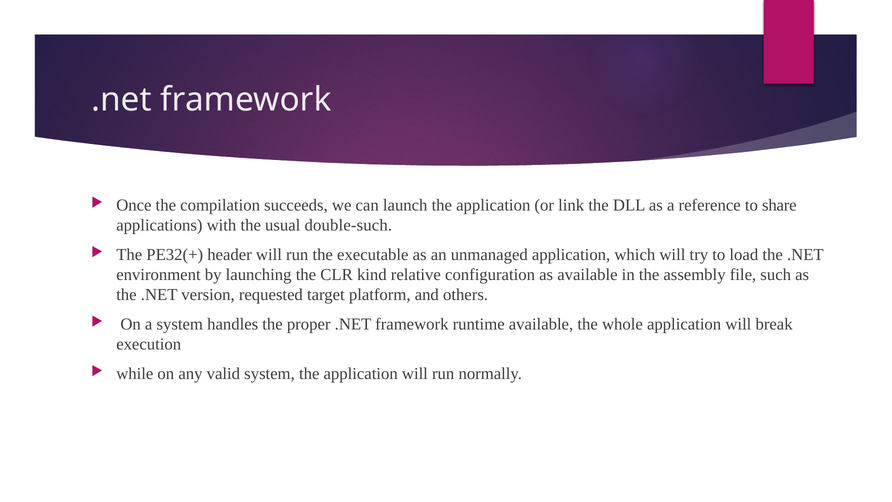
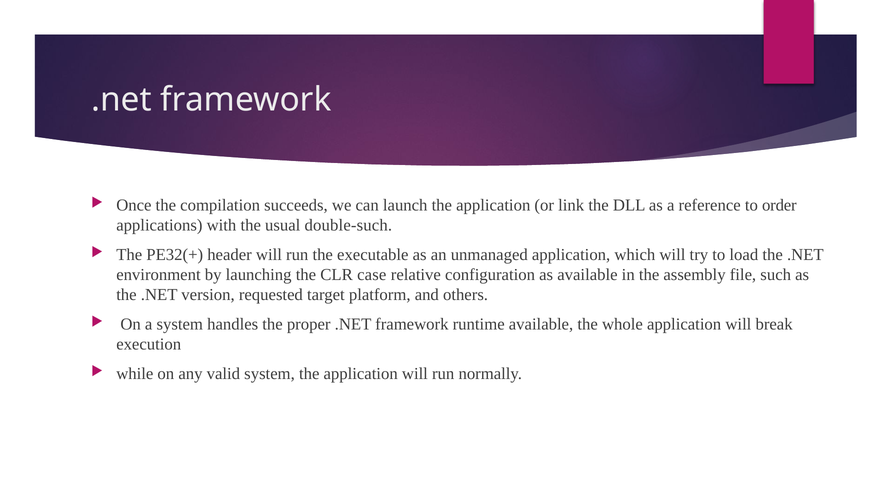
share: share -> order
kind: kind -> case
